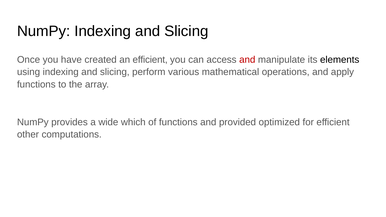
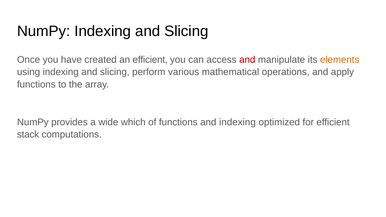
elements colour: black -> orange
and provided: provided -> indexing
other: other -> stack
